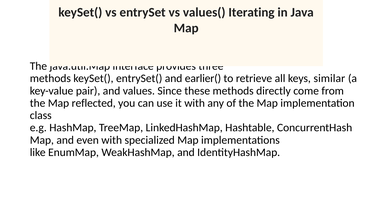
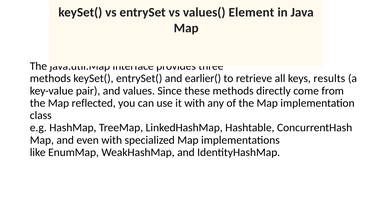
Iterating: Iterating -> Element
similar: similar -> results
